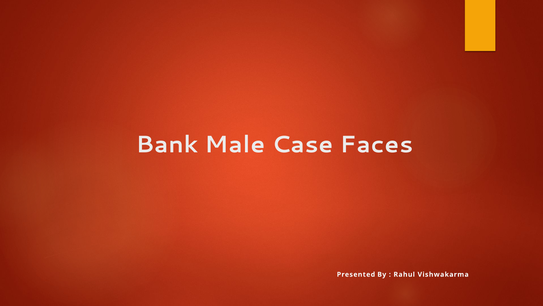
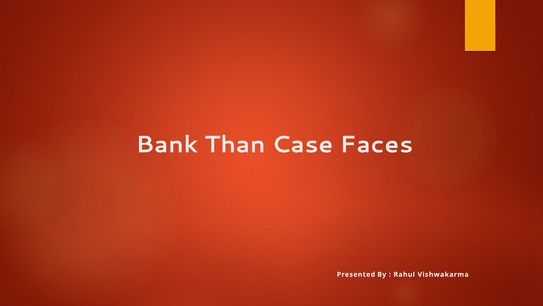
Male: Male -> Than
